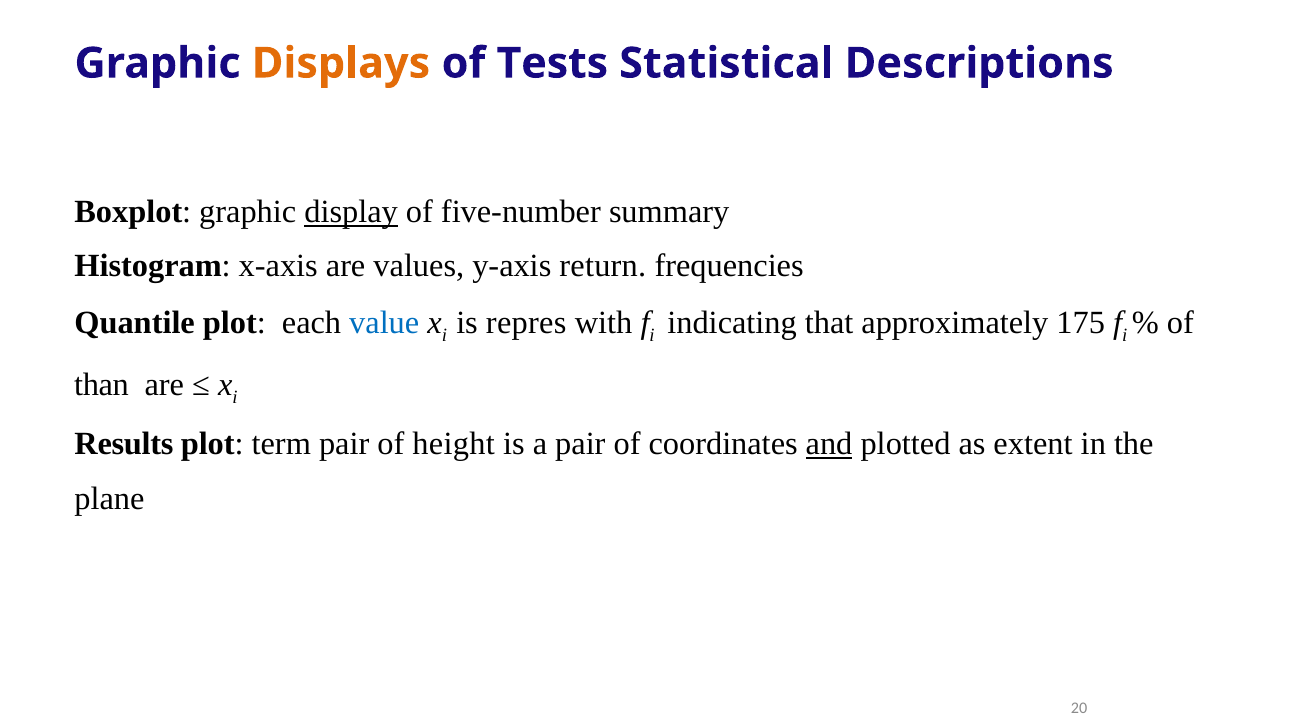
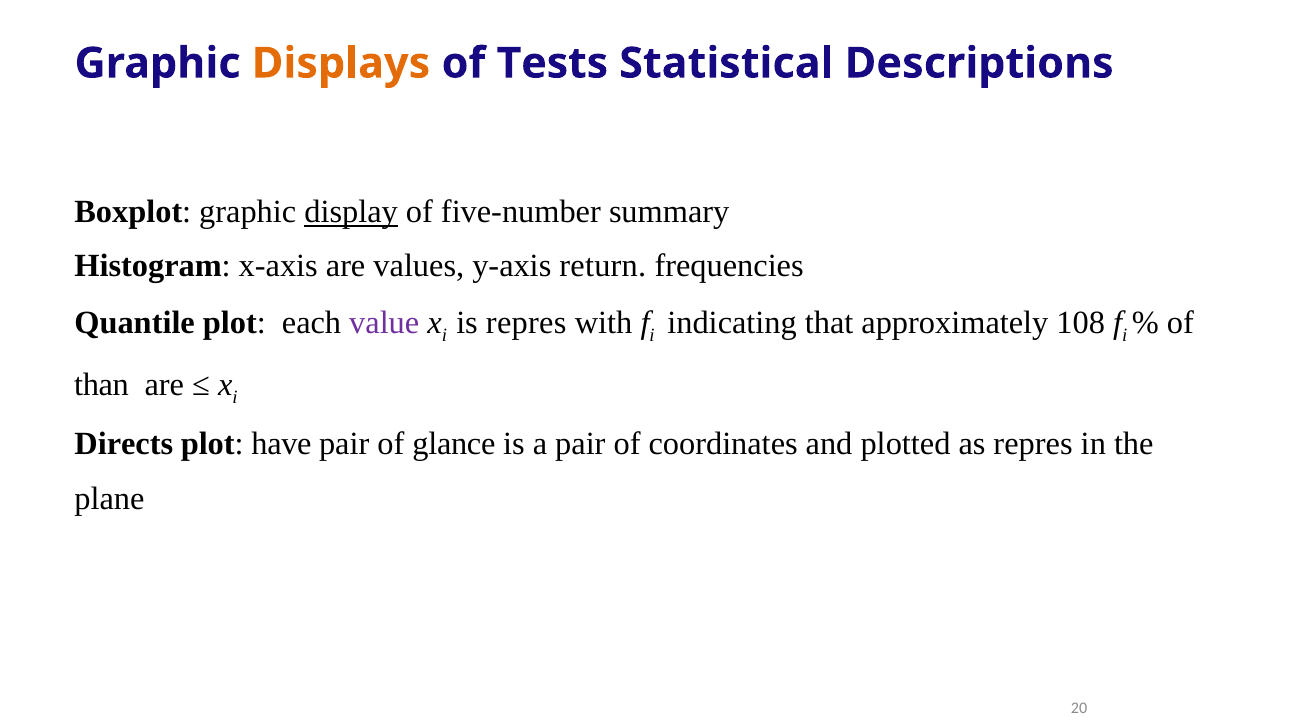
value colour: blue -> purple
175: 175 -> 108
Results: Results -> Directs
term: term -> have
height: height -> glance
and underline: present -> none
as extent: extent -> repres
